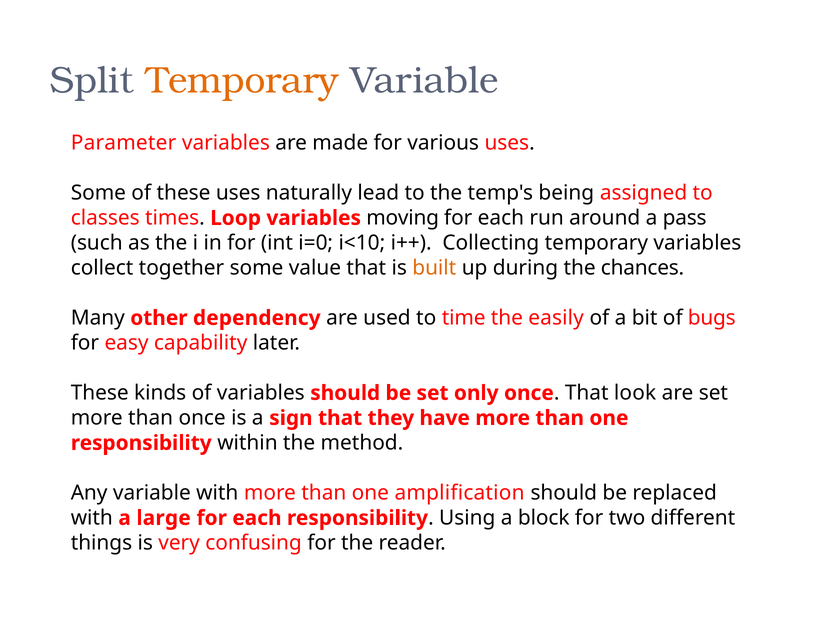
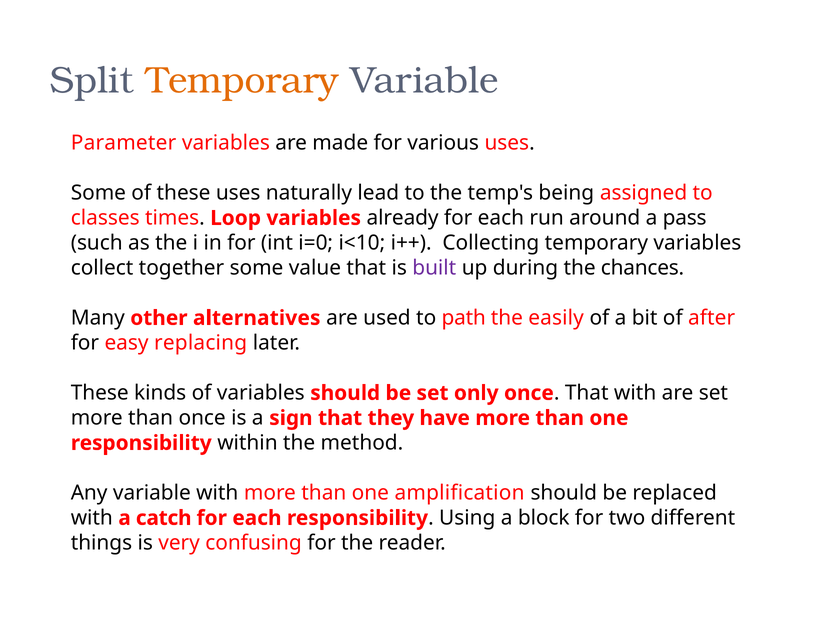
moving: moving -> already
built colour: orange -> purple
dependency: dependency -> alternatives
time: time -> path
bugs: bugs -> after
capability: capability -> replacing
That look: look -> with
large: large -> catch
